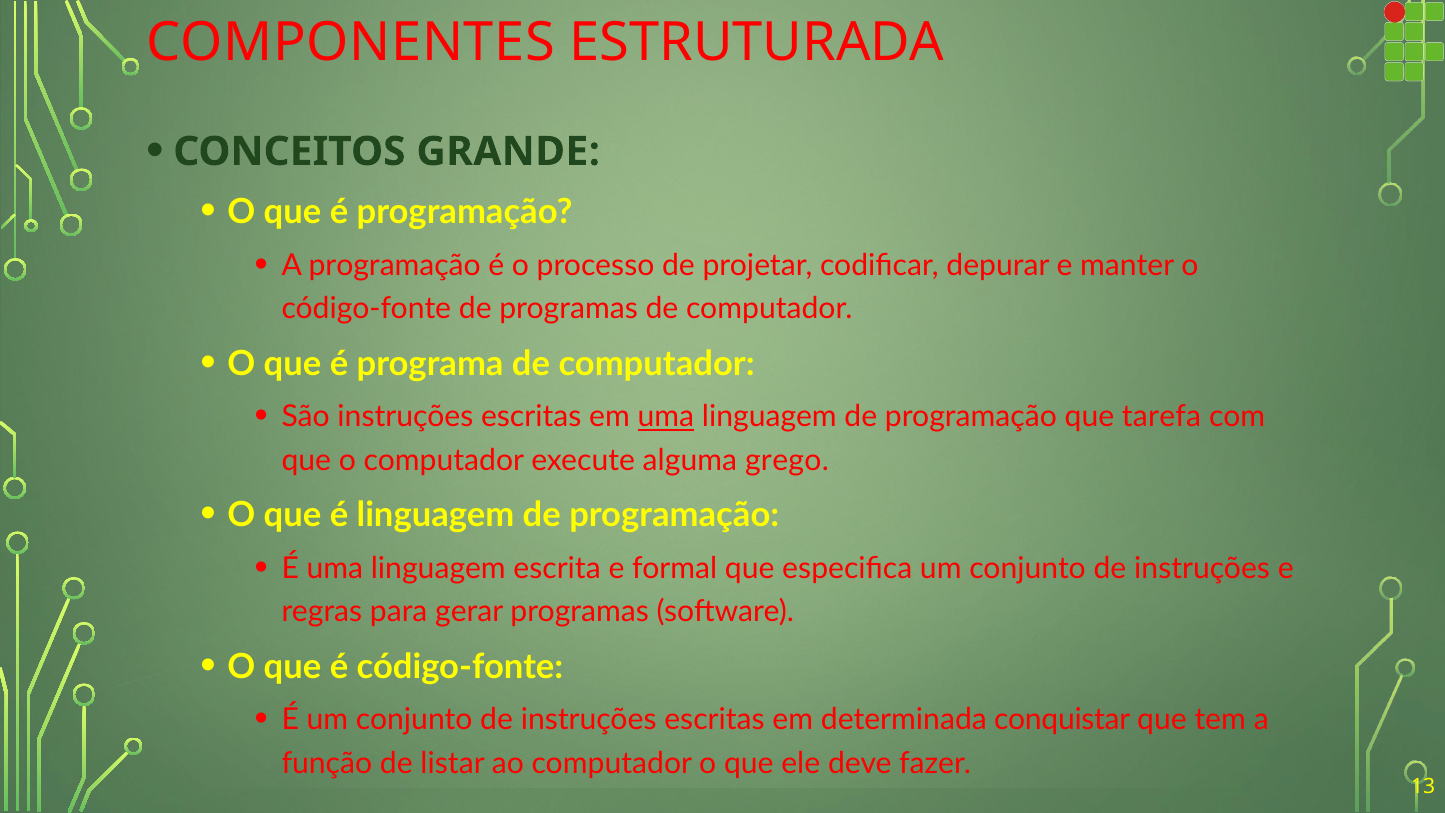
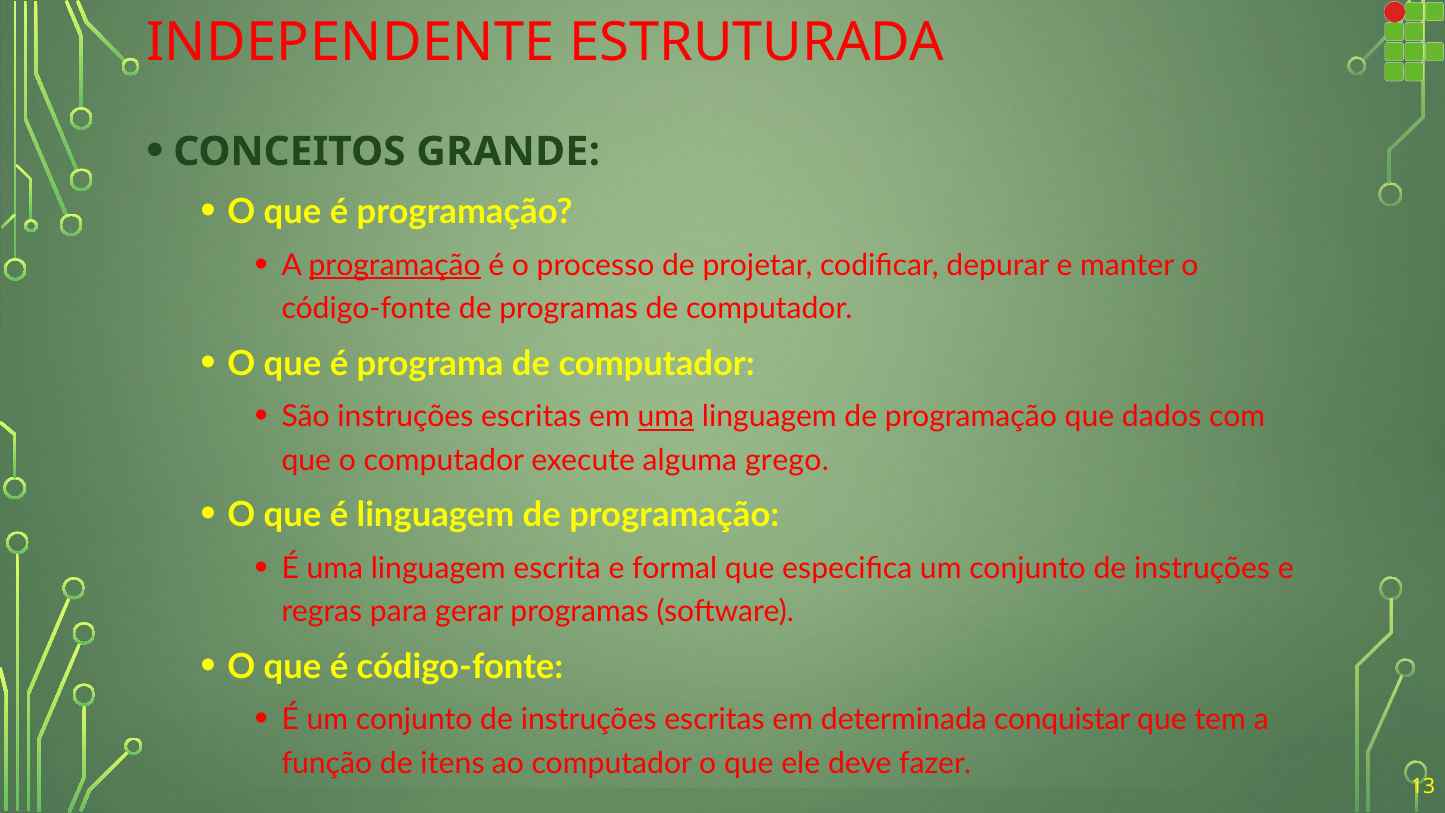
COMPONENTES: COMPONENTES -> INDEPENDENTE
programação at (395, 265) underline: none -> present
tarefa: tarefa -> dados
listar: listar -> itens
